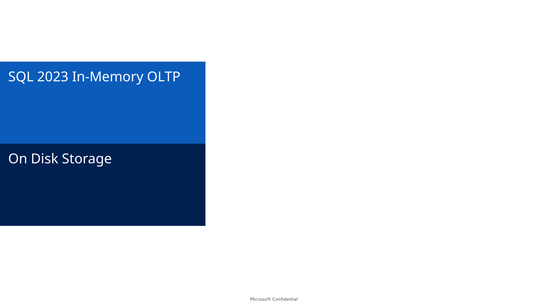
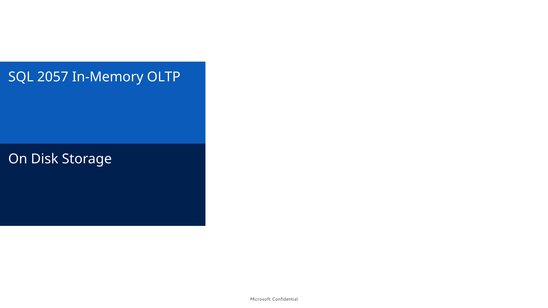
2023: 2023 -> 2057
